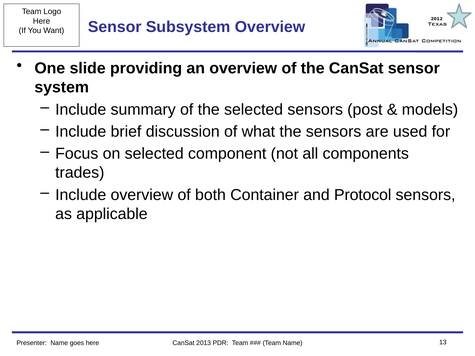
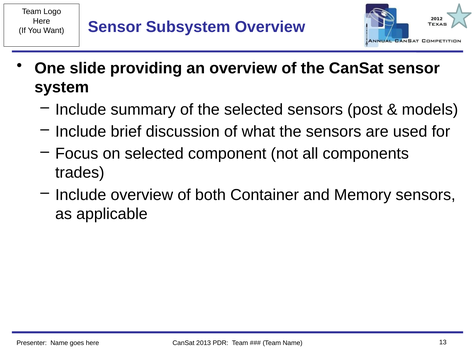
Protocol: Protocol -> Memory
